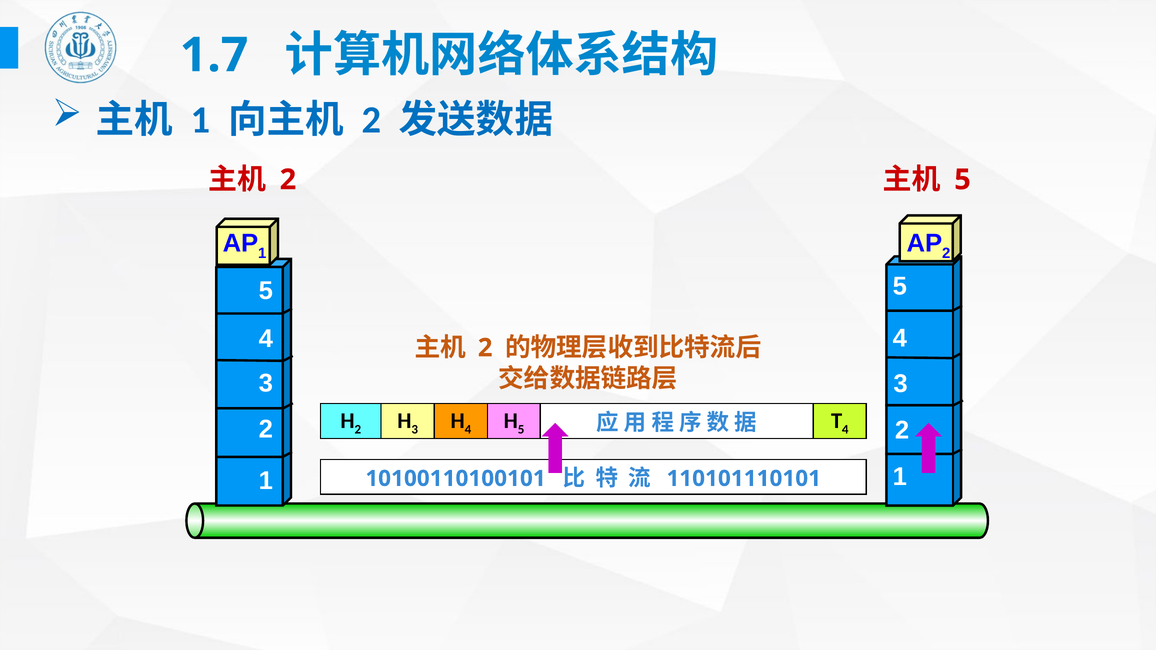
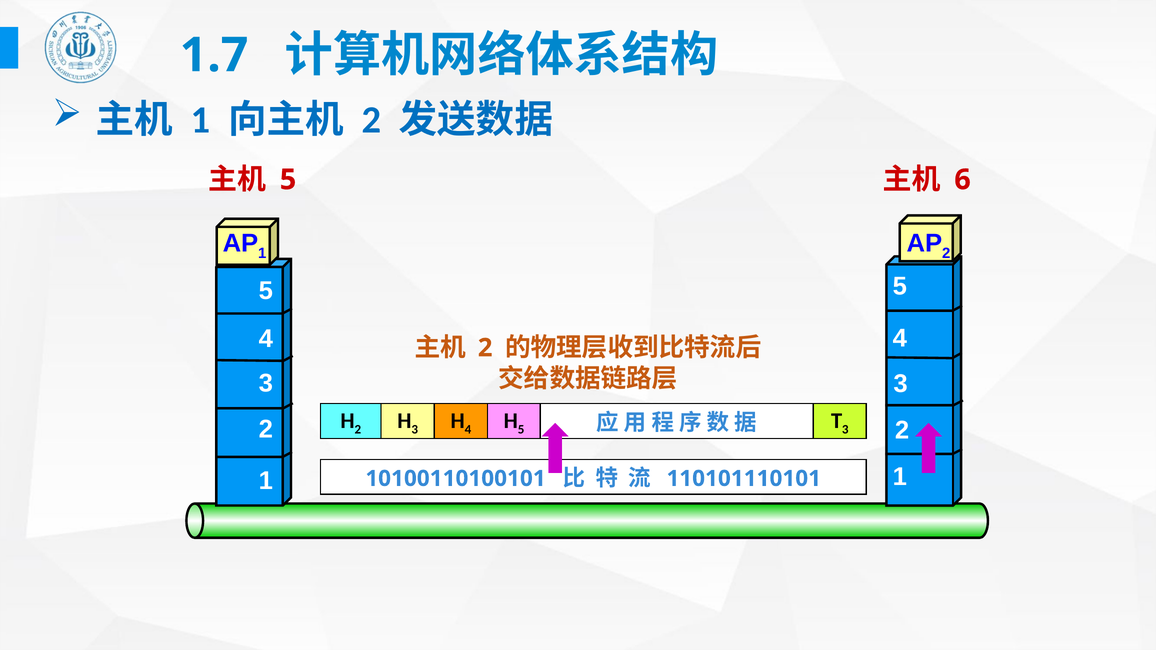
2 at (288, 180): 2 -> 5
5 at (963, 180): 5 -> 6
4 at (845, 430): 4 -> 3
